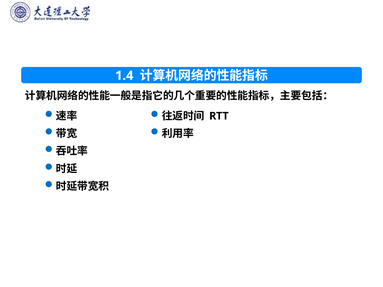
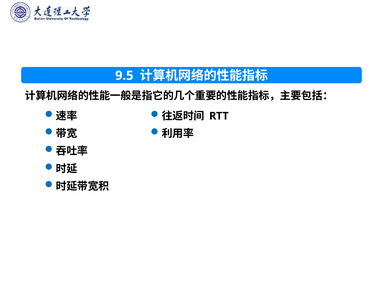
1.4: 1.4 -> 9.5
